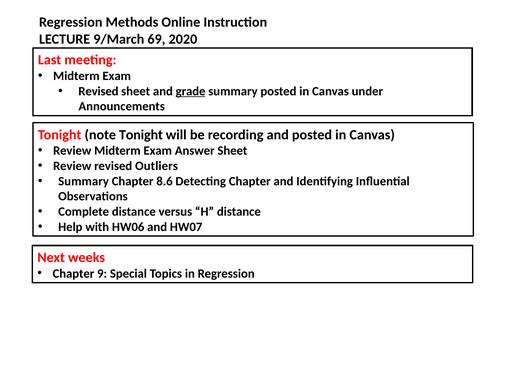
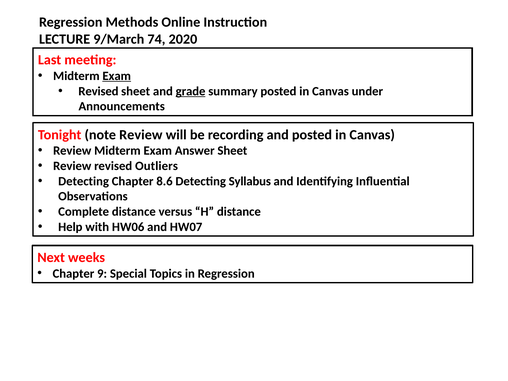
69: 69 -> 74
Exam at (117, 76) underline: none -> present
note Tonight: Tonight -> Review
Summary at (84, 181): Summary -> Detecting
Detecting Chapter: Chapter -> Syllabus
